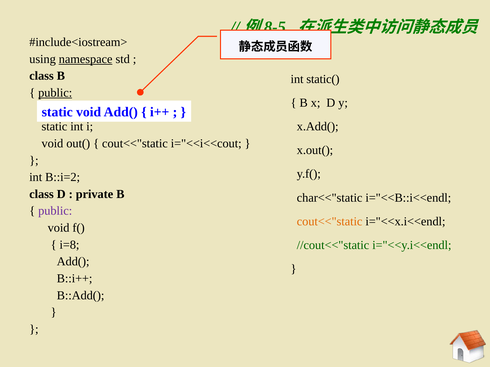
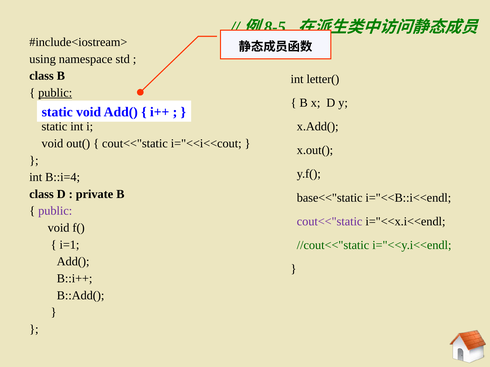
namespace underline: present -> none
static(: static( -> letter(
B::i=2: B::i=2 -> B::i=4
char<<"static: char<<"static -> base<<"static
cout<<"static at (330, 222) colour: orange -> purple
i=8: i=8 -> i=1
